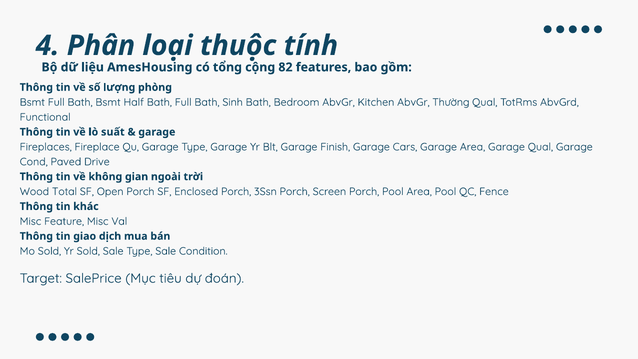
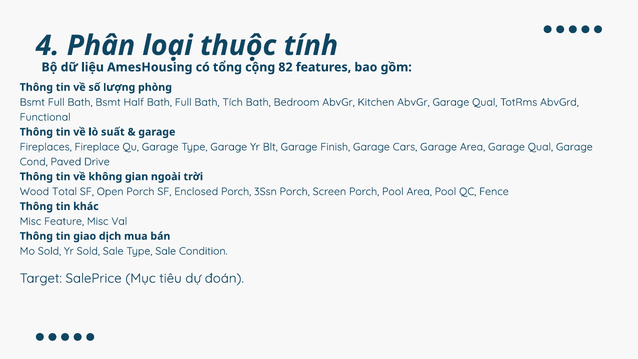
Sinh: Sinh -> Tích
AbvGr Thường: Thường -> Garage
